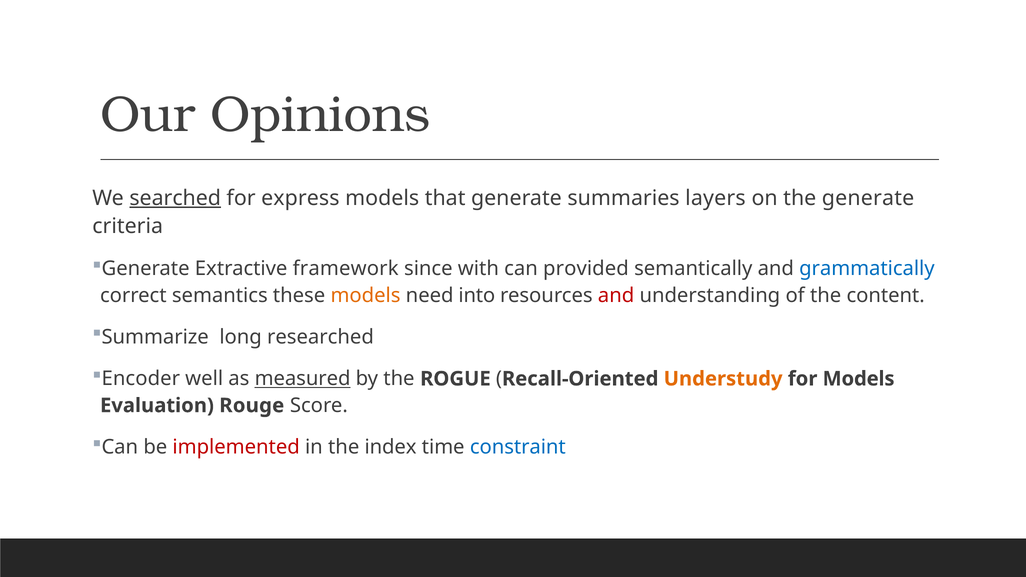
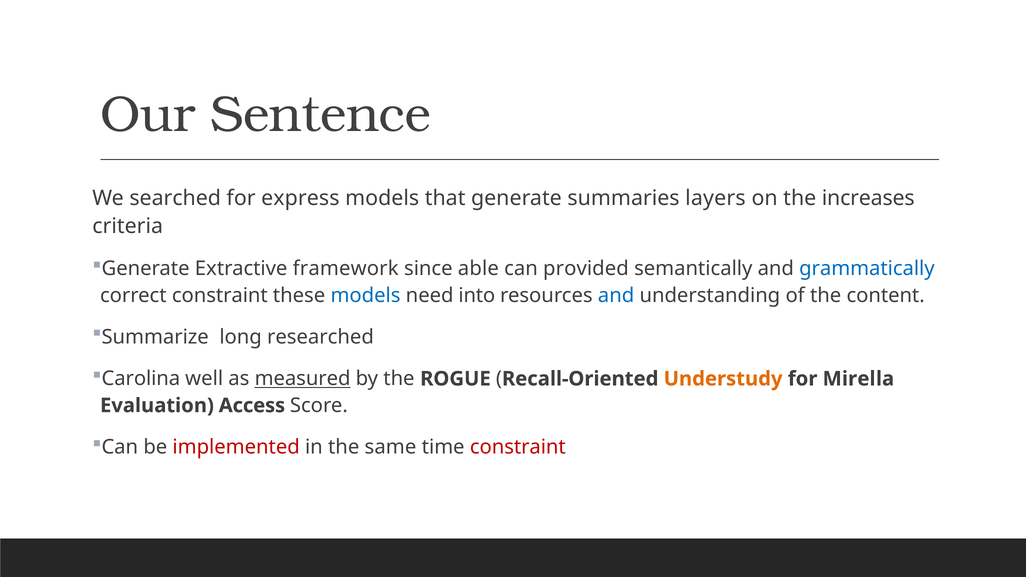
Opinions: Opinions -> Sentence
searched underline: present -> none
the generate: generate -> increases
with: with -> able
correct semantics: semantics -> constraint
models at (365, 295) colour: orange -> blue
and at (616, 295) colour: red -> blue
Encoder: Encoder -> Carolina
for Models: Models -> Mirella
Rouge: Rouge -> Access
index: index -> same
constraint at (518, 447) colour: blue -> red
